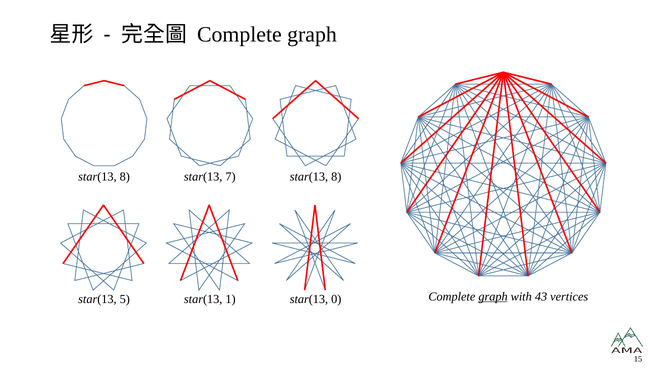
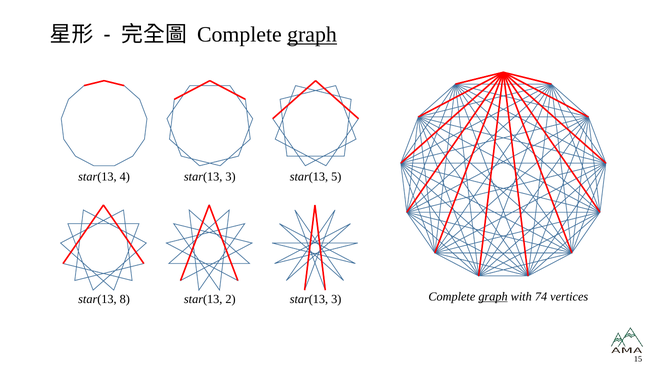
graph at (312, 35) underline: none -> present
8 at (125, 177): 8 -> 4
7 at (231, 177): 7 -> 3
8 at (336, 177): 8 -> 5
43: 43 -> 74
5: 5 -> 8
1: 1 -> 2
0 at (336, 299): 0 -> 3
